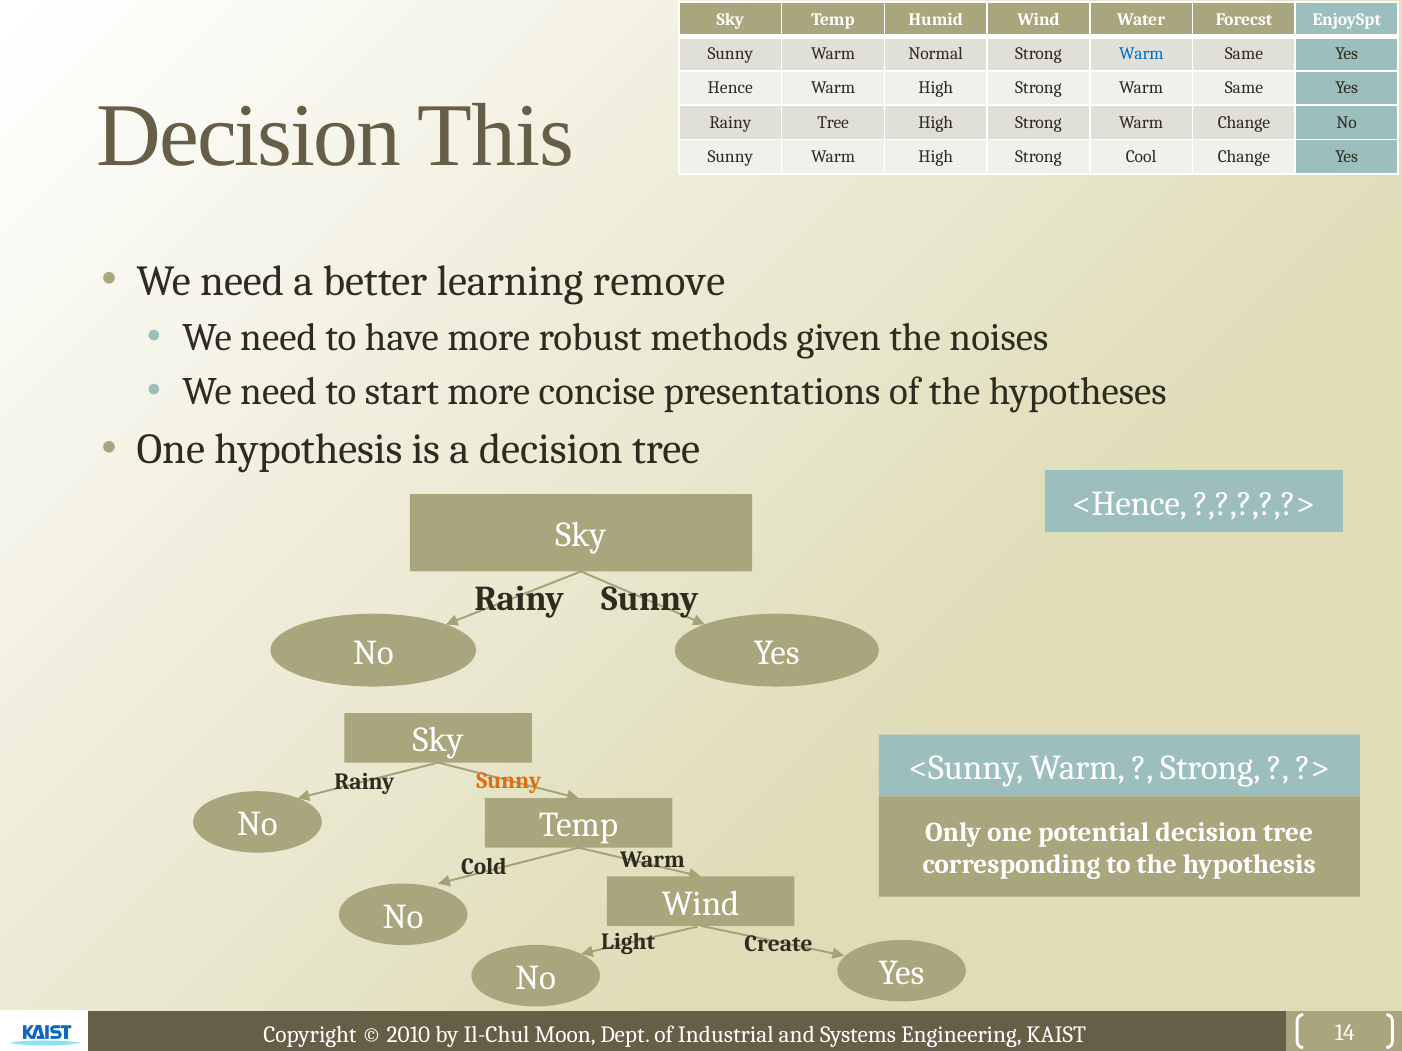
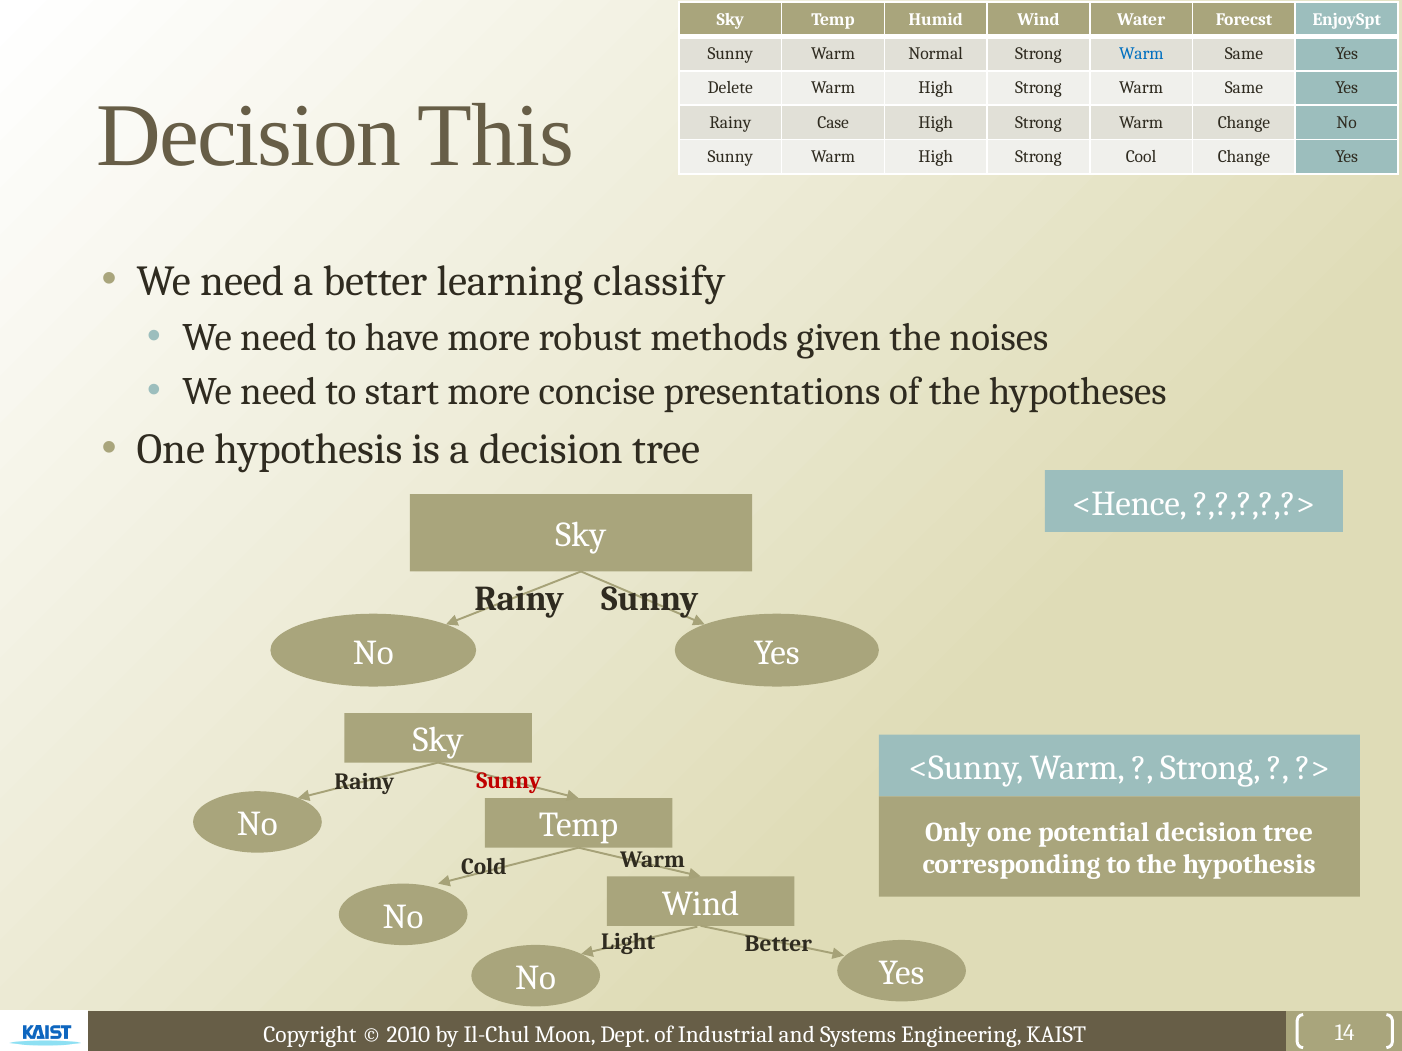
Hence: Hence -> Delete
Rainy Tree: Tree -> Case
remove: remove -> classify
Sunny at (509, 782) colour: orange -> red
Create at (778, 944): Create -> Better
